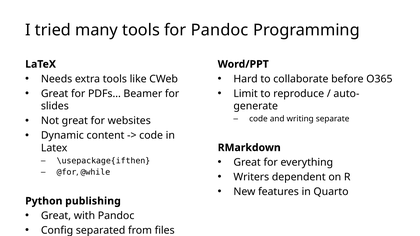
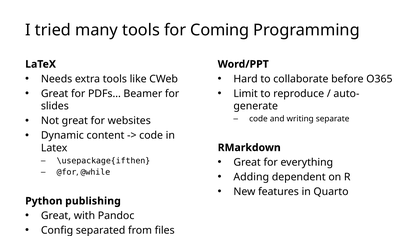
for Pandoc: Pandoc -> Coming
Writers: Writers -> Adding
